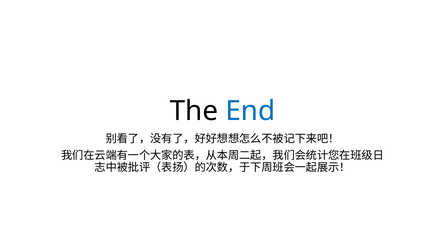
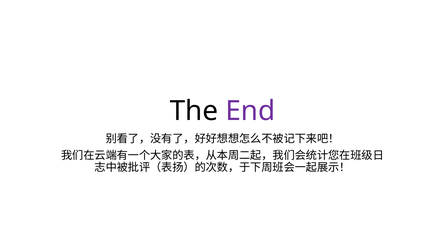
End colour: blue -> purple
